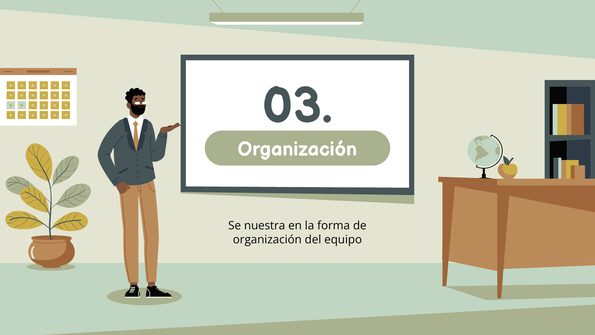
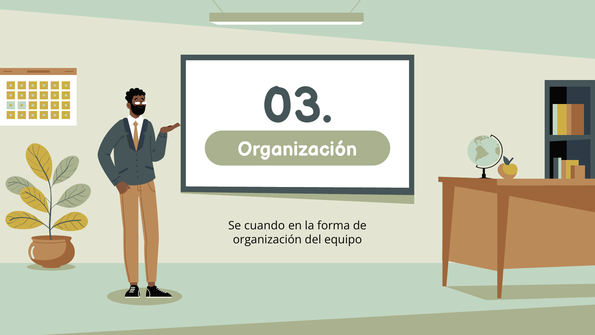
nuestra: nuestra -> cuando
